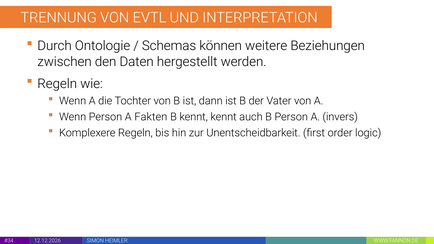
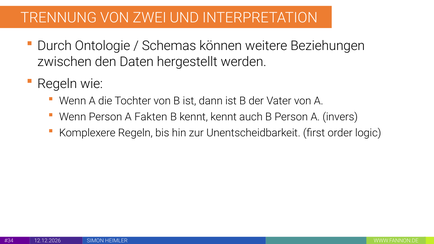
EVTL: EVTL -> ZWEI
